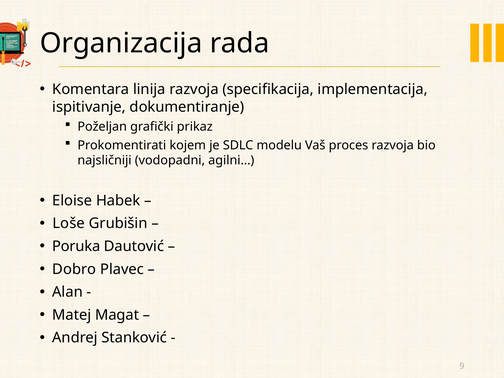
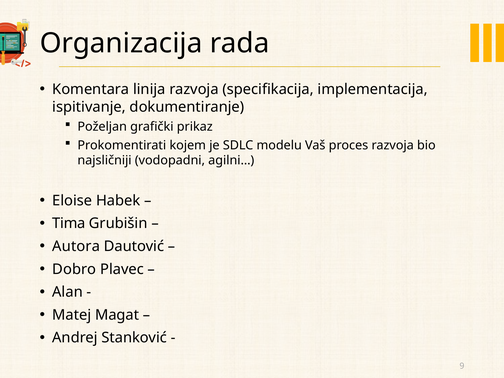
Loše: Loše -> Tima
Poruka: Poruka -> Autora
